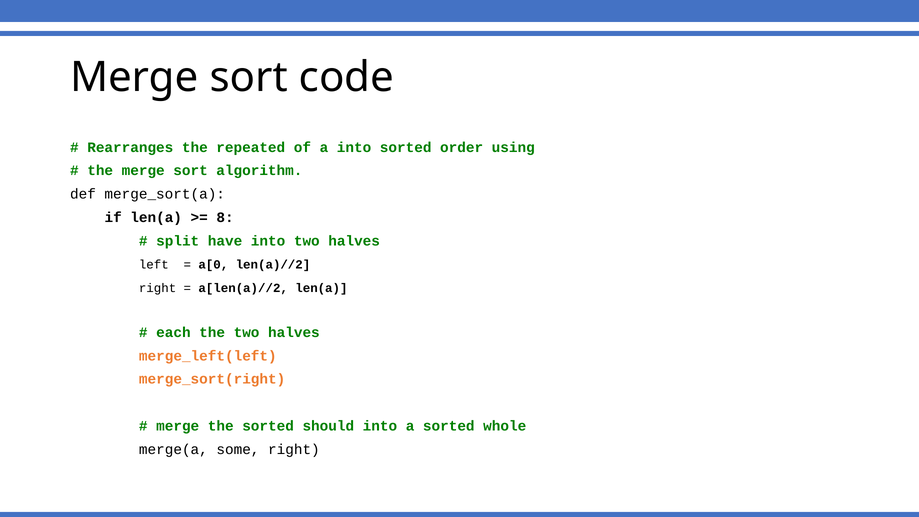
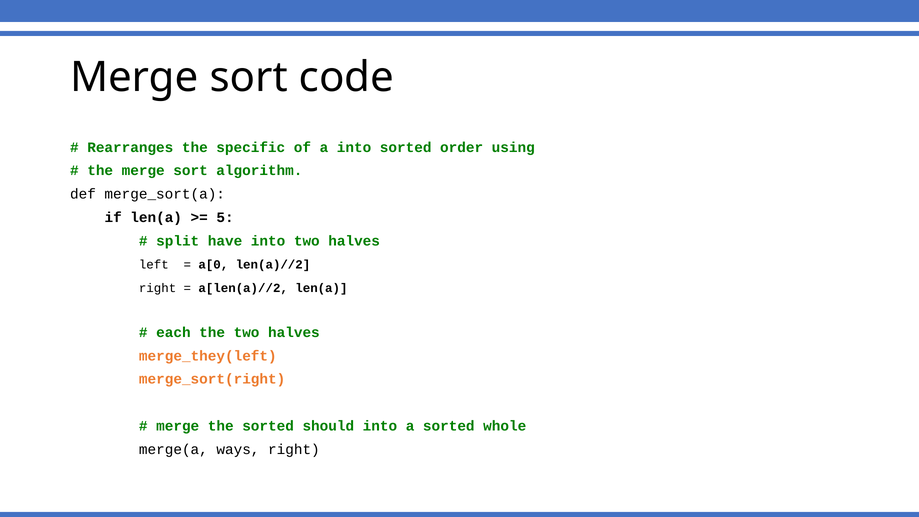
repeated: repeated -> specific
8: 8 -> 5
merge_left(left: merge_left(left -> merge_they(left
some: some -> ways
